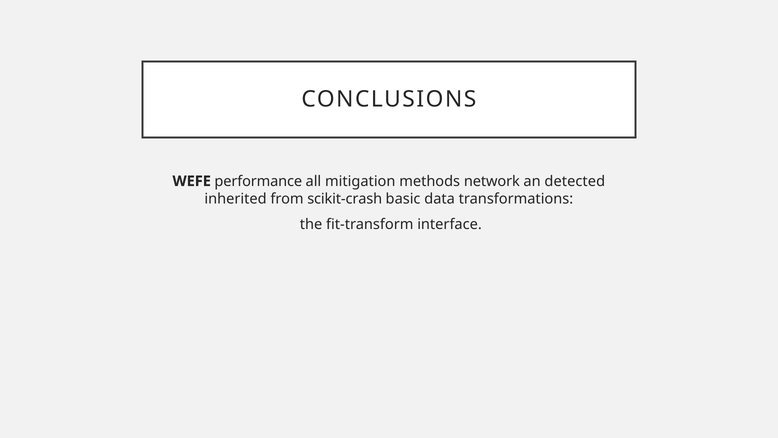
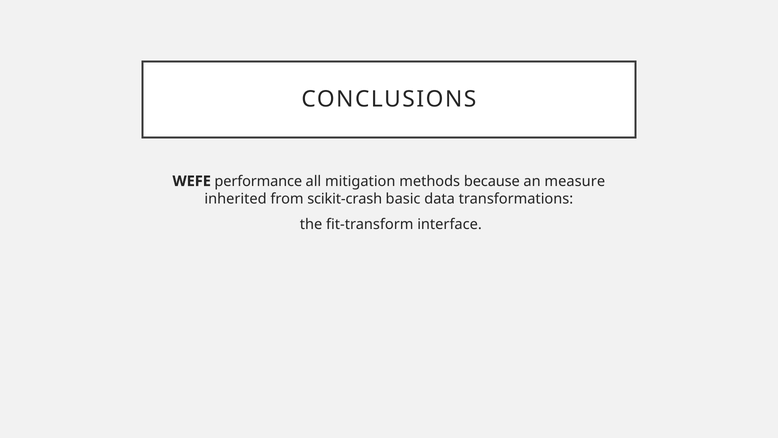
network: network -> because
detected: detected -> measure
